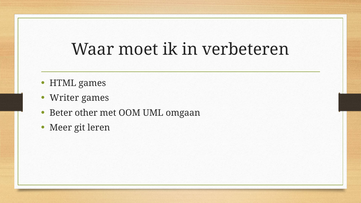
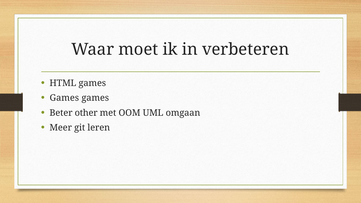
Writer at (64, 98): Writer -> Games
